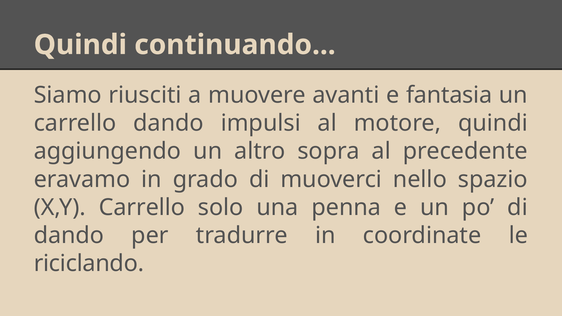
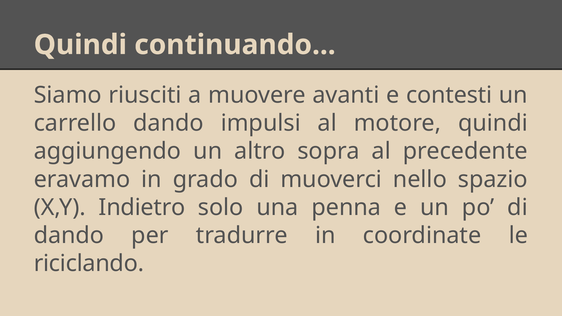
fantasia: fantasia -> contesti
X,Y Carrello: Carrello -> Indietro
